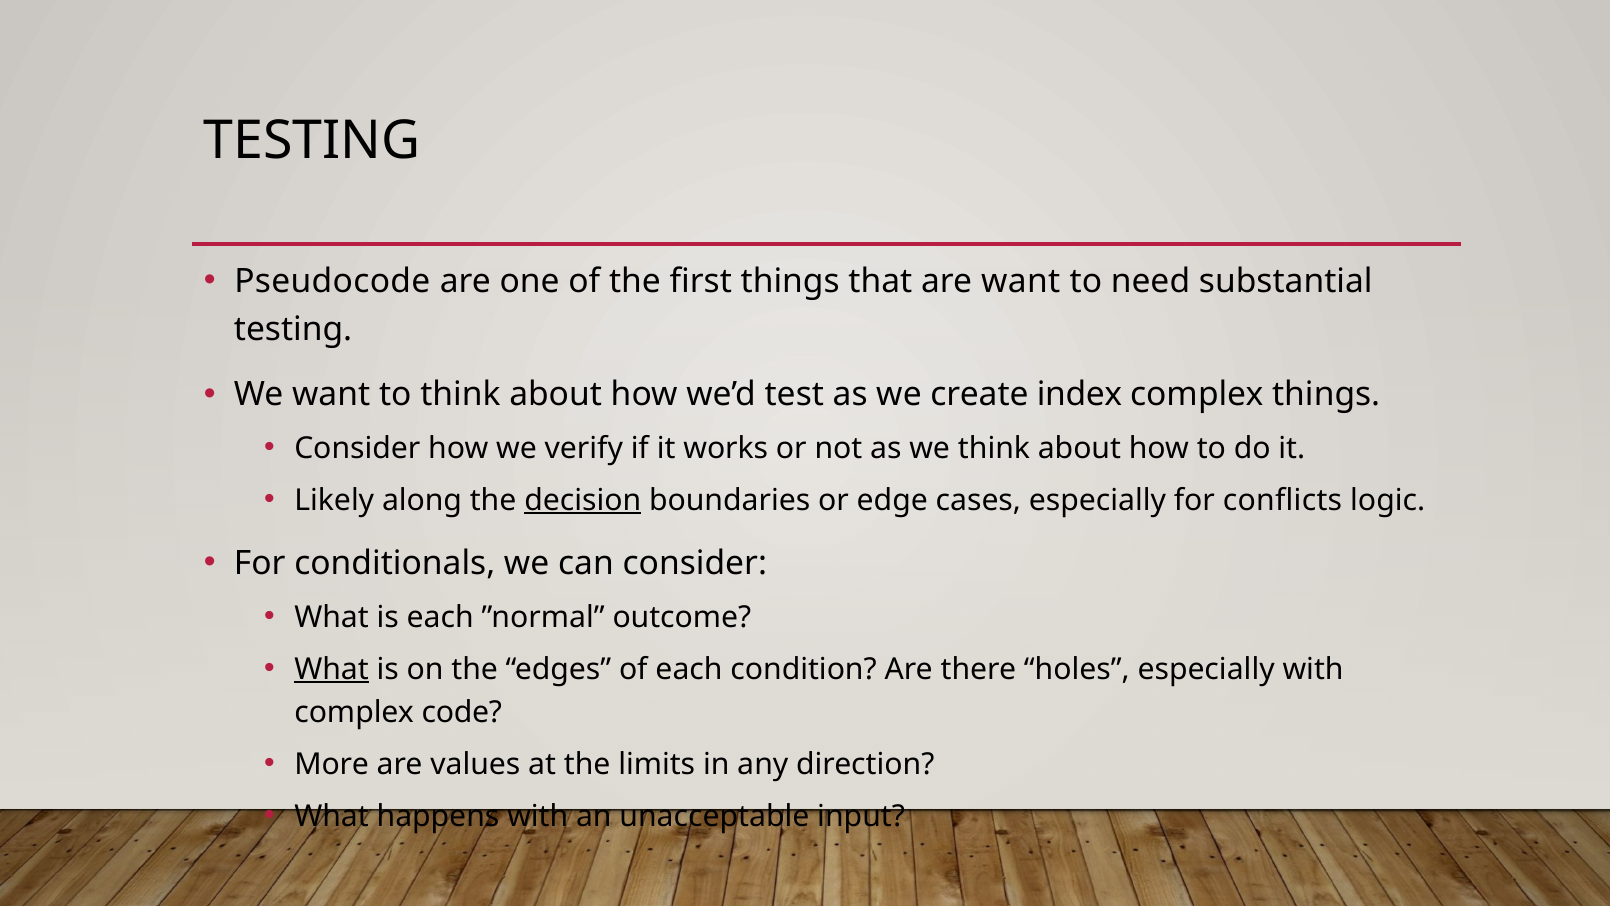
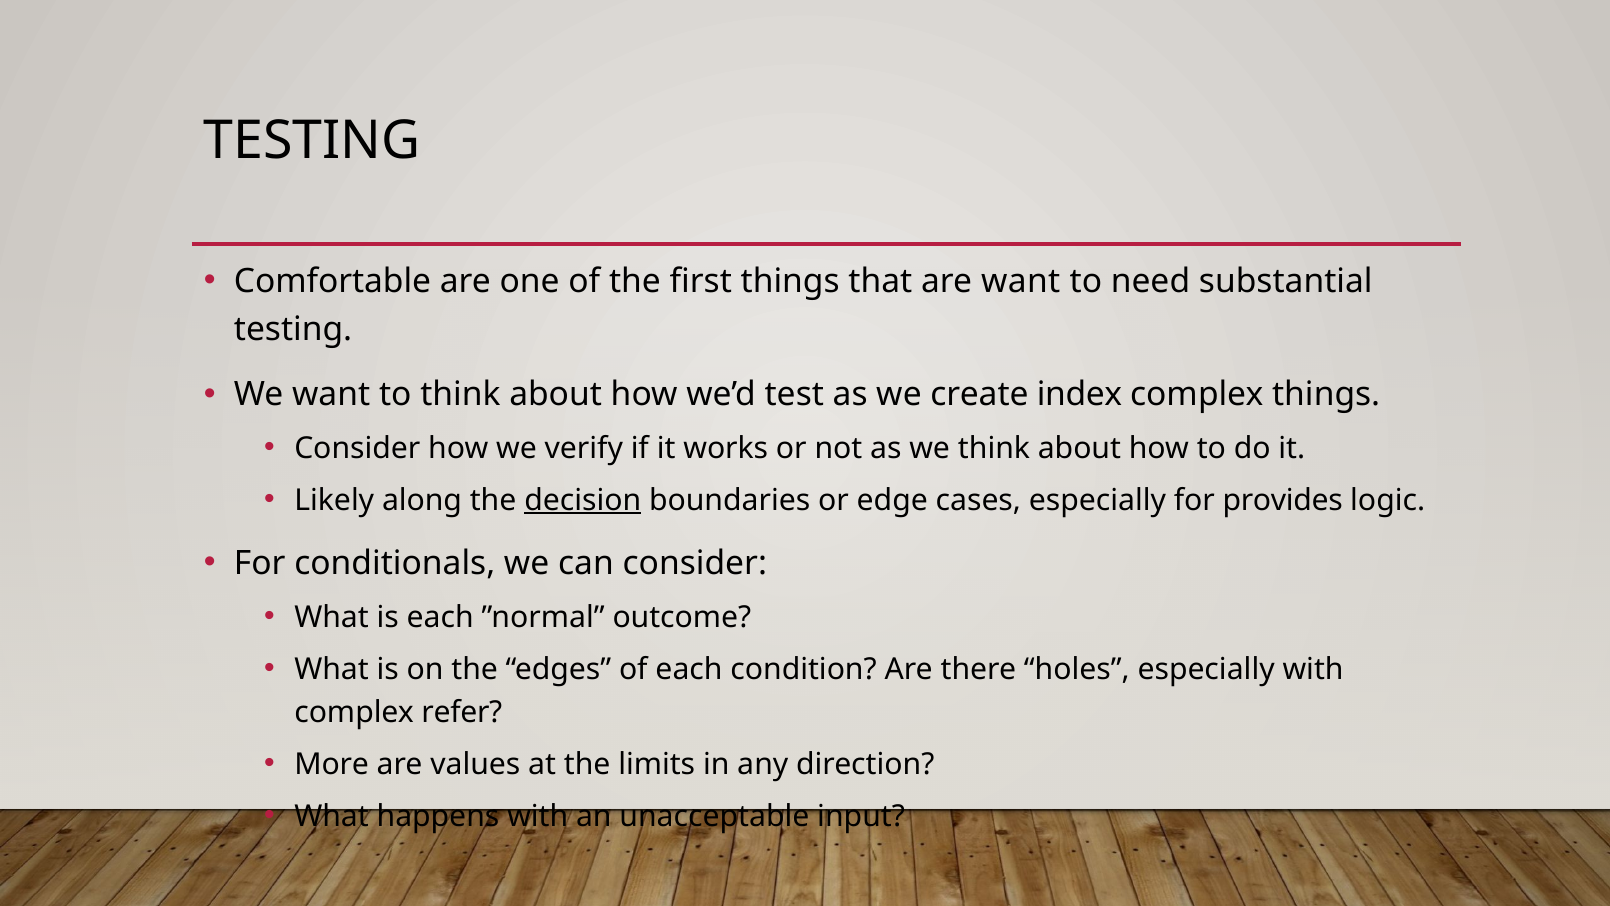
Pseudocode: Pseudocode -> Comfortable
conflicts: conflicts -> provides
What at (332, 669) underline: present -> none
code: code -> refer
